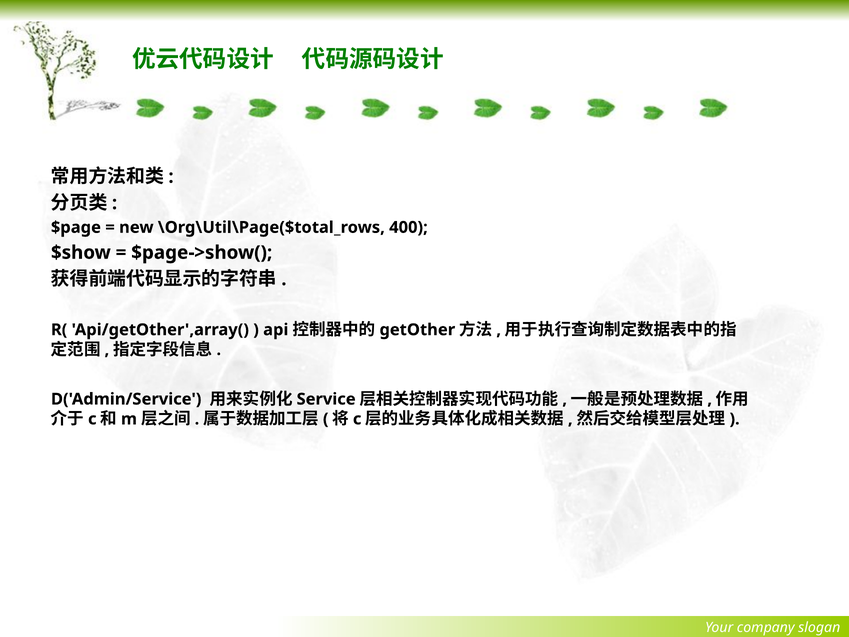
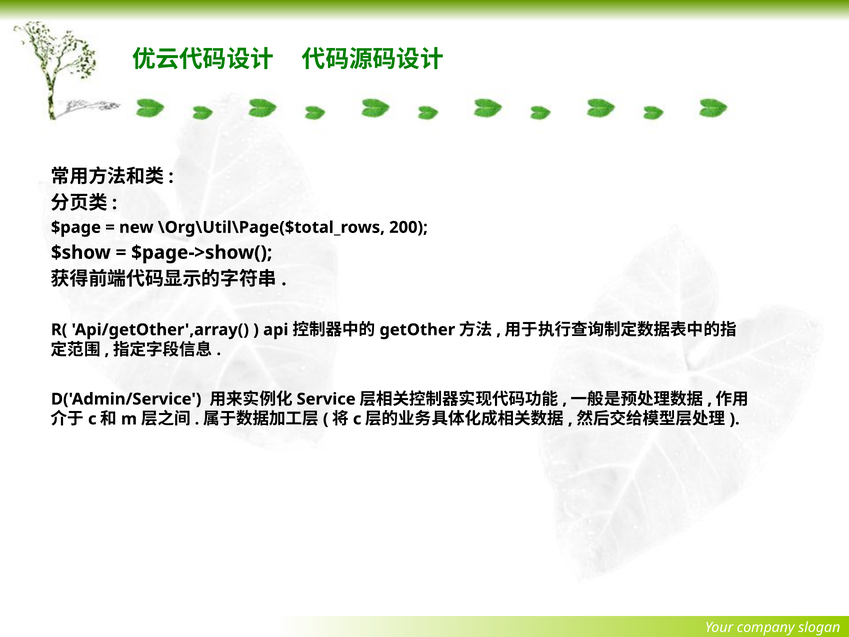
400: 400 -> 200
